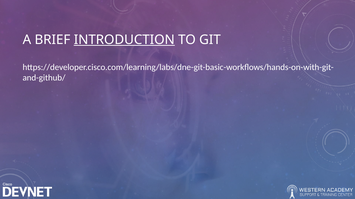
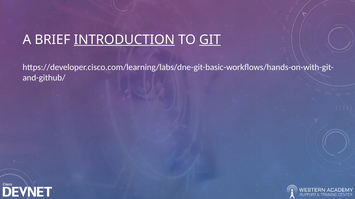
GIT underline: none -> present
